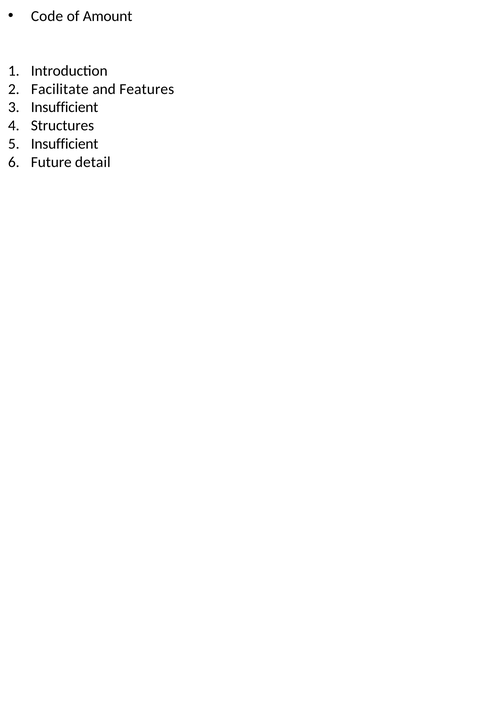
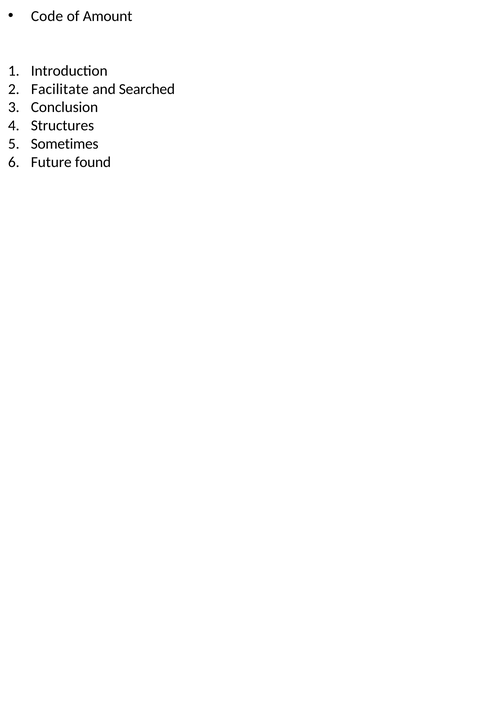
Features: Features -> Searched
Insufficient at (65, 107): Insufficient -> Conclusion
Insufficient at (65, 144): Insufficient -> Sometimes
detail: detail -> found
